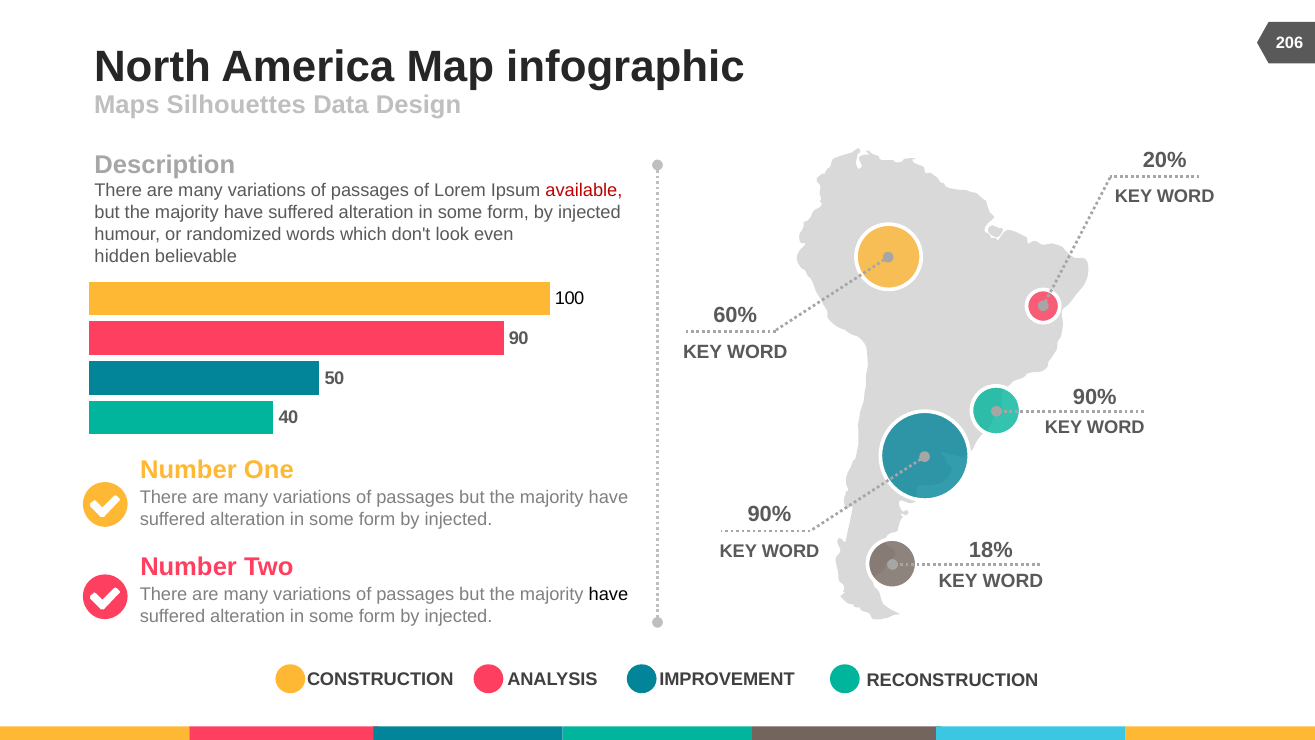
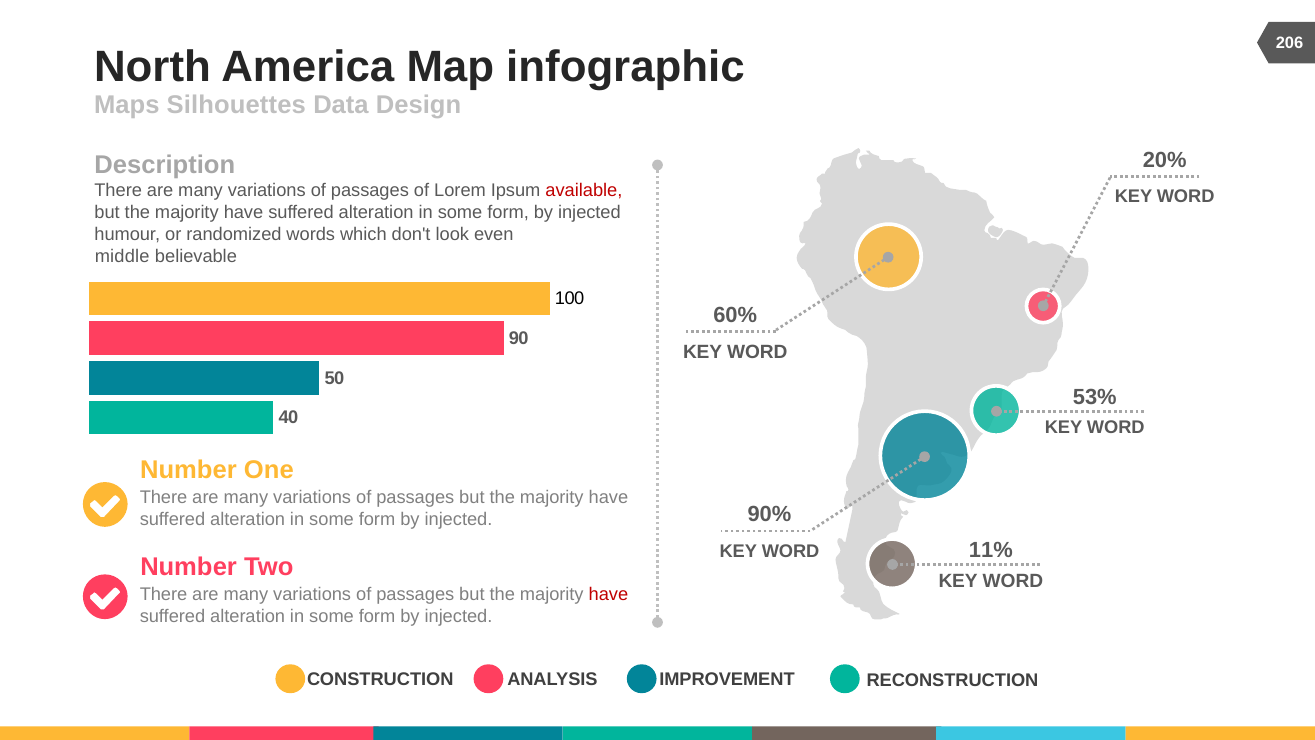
hidden: hidden -> middle
90% at (1095, 397): 90% -> 53%
18%: 18% -> 11%
have at (608, 595) colour: black -> red
